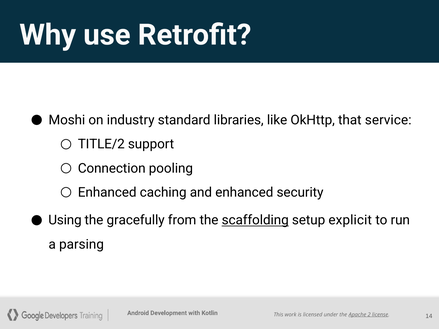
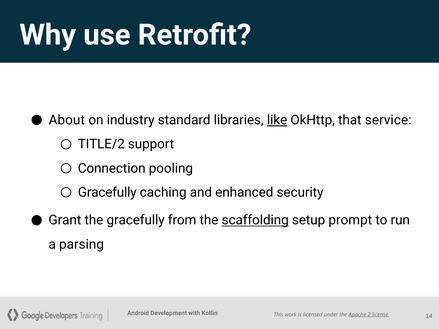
Moshi: Moshi -> About
like underline: none -> present
Enhanced at (107, 193): Enhanced -> Gracefully
Using: Using -> Grant
explicit: explicit -> prompt
